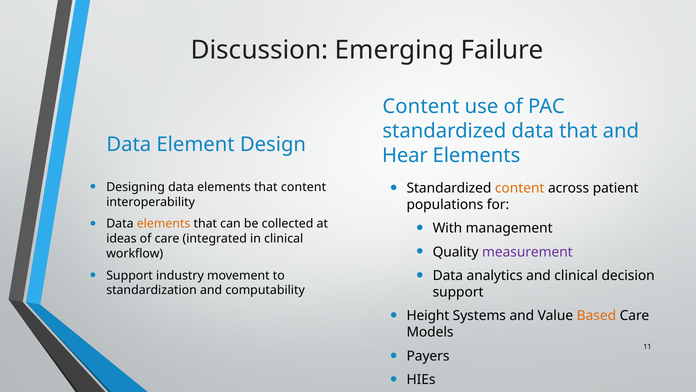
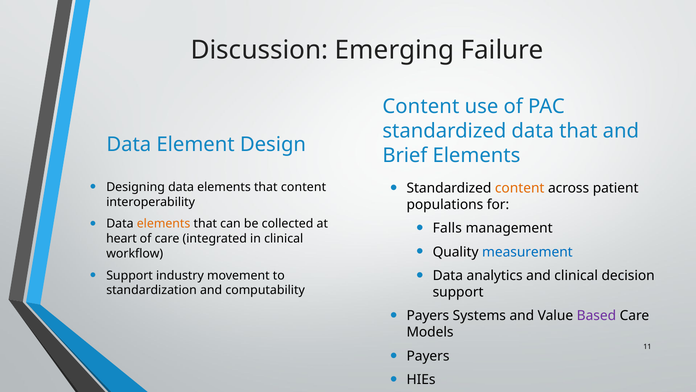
Hear: Hear -> Brief
With: With -> Falls
ideas: ideas -> heart
measurement colour: purple -> blue
Height at (428, 315): Height -> Payers
Based colour: orange -> purple
